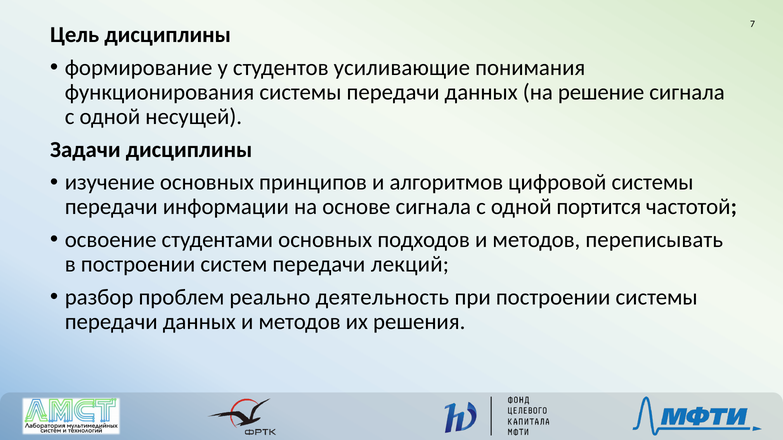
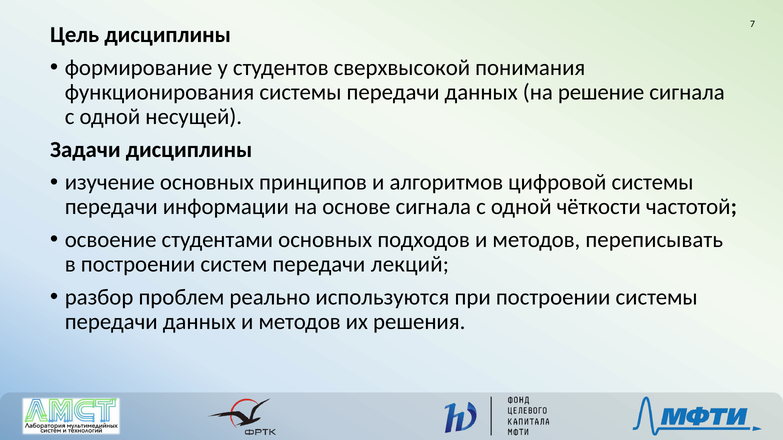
усиливающие: усиливающие -> сверхвысокой
портится: портится -> чёткости
деятельность: деятельность -> используются
